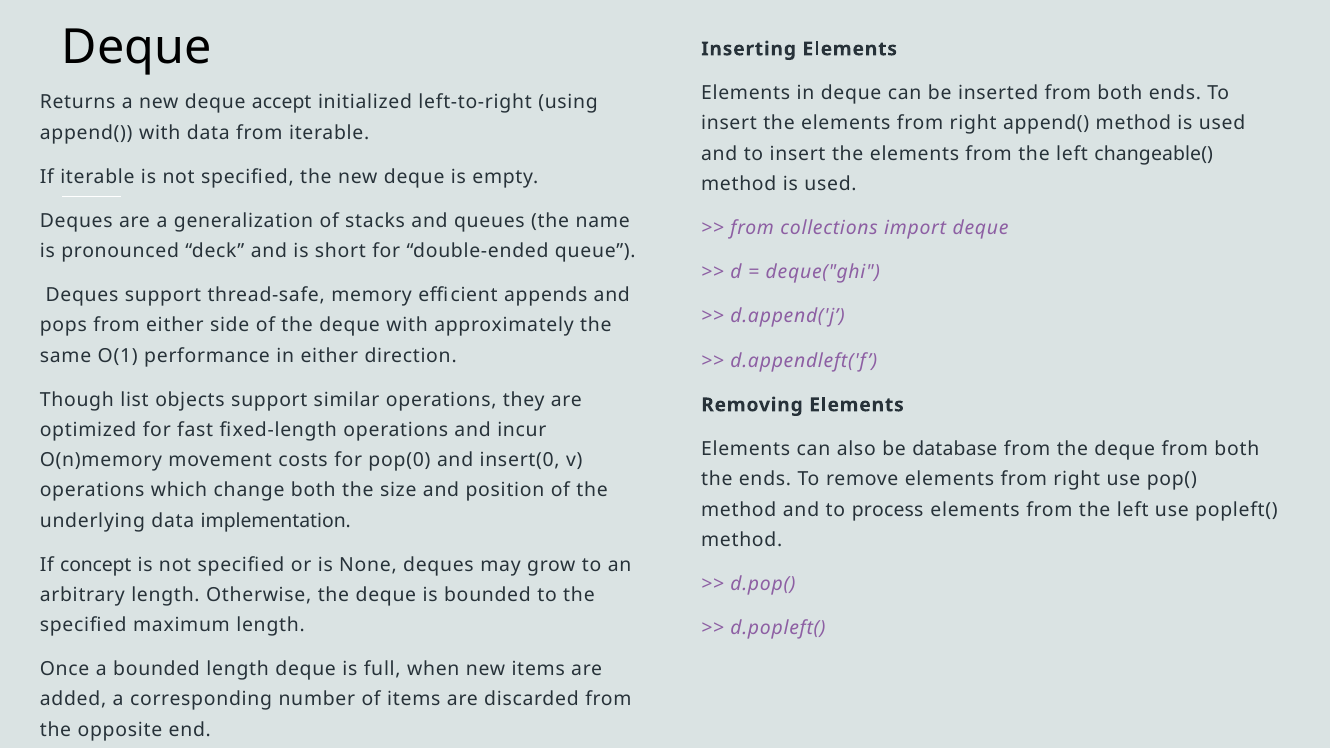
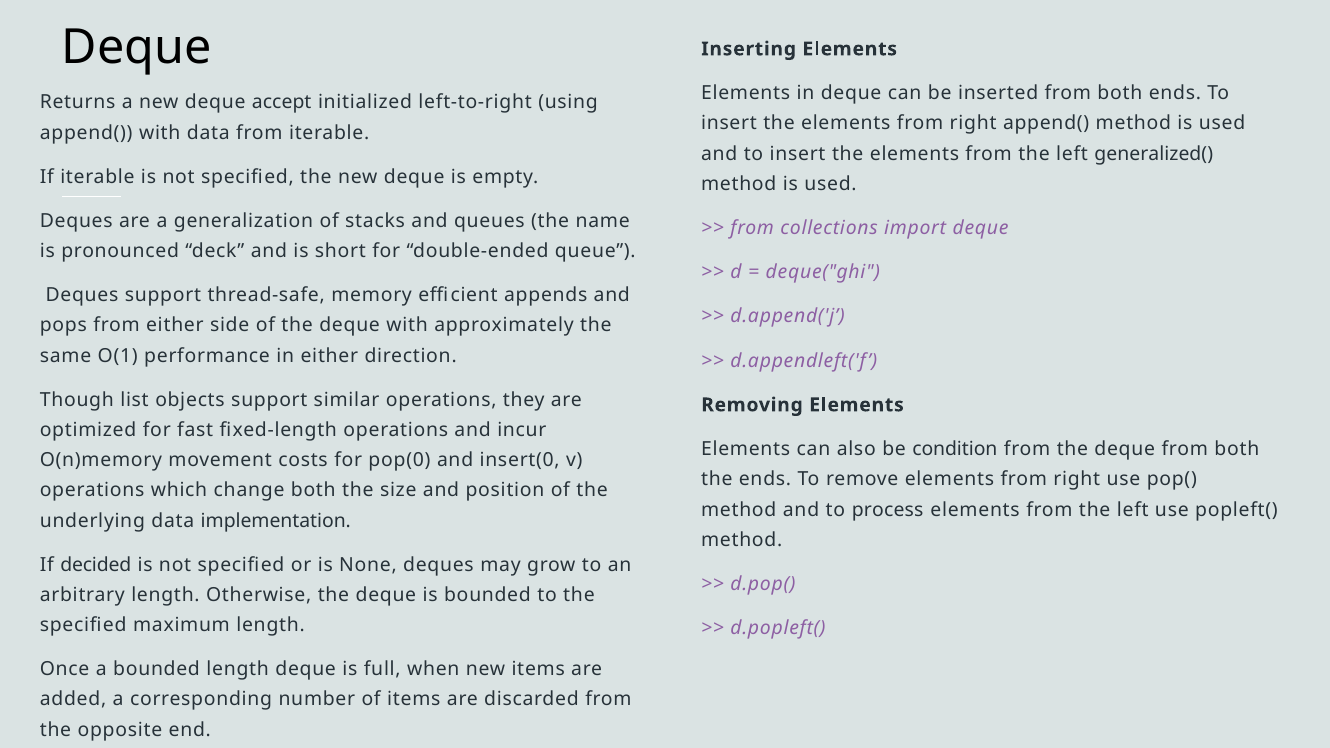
changeable(: changeable( -> generalized(
database: database -> condition
concept: concept -> decided
